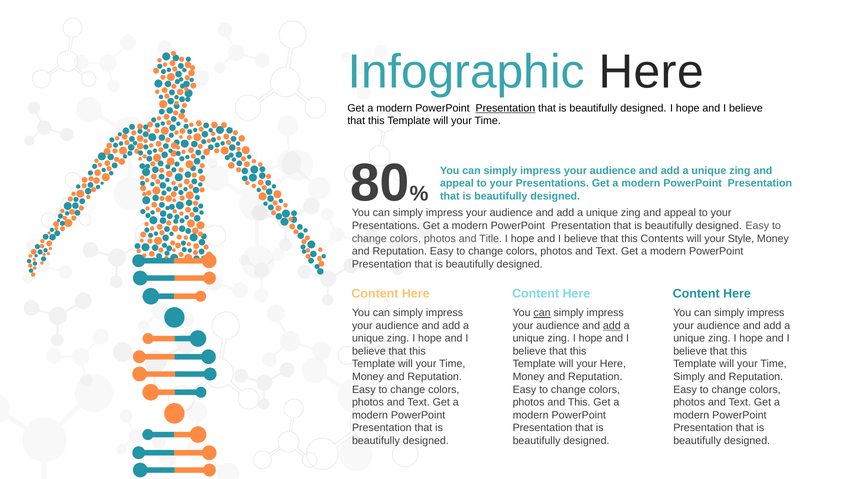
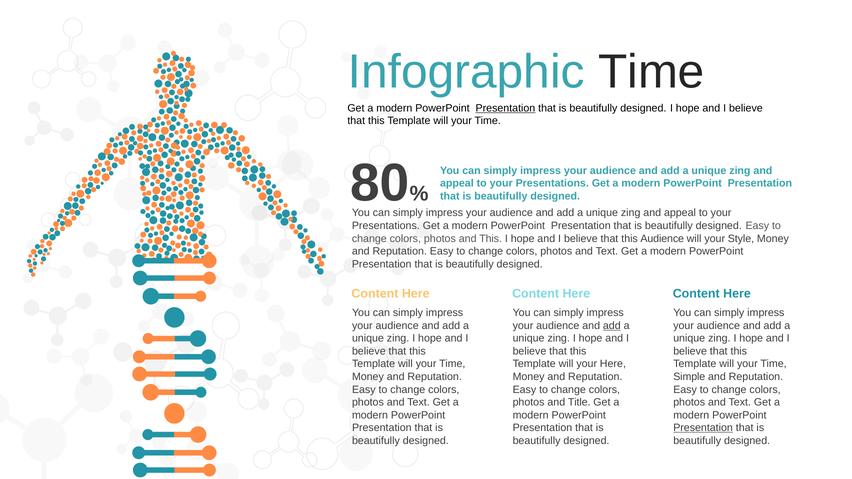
Infographic Here: Here -> Time
and Title: Title -> This
this Contents: Contents -> Audience
can at (542, 313) underline: present -> none
Simply at (689, 377): Simply -> Simple
and This: This -> Title
Presentation at (703, 428) underline: none -> present
